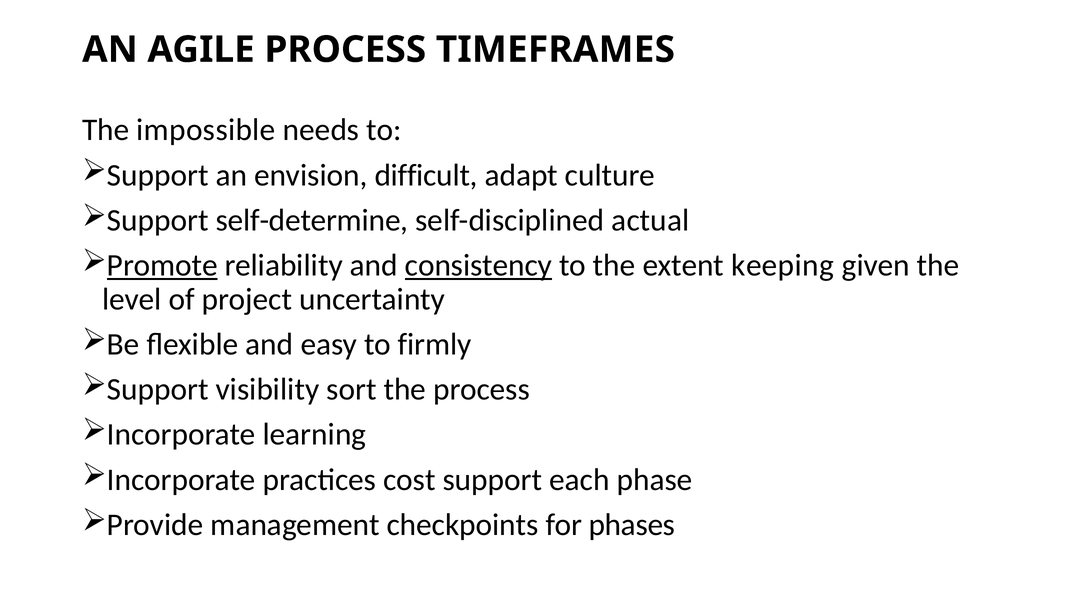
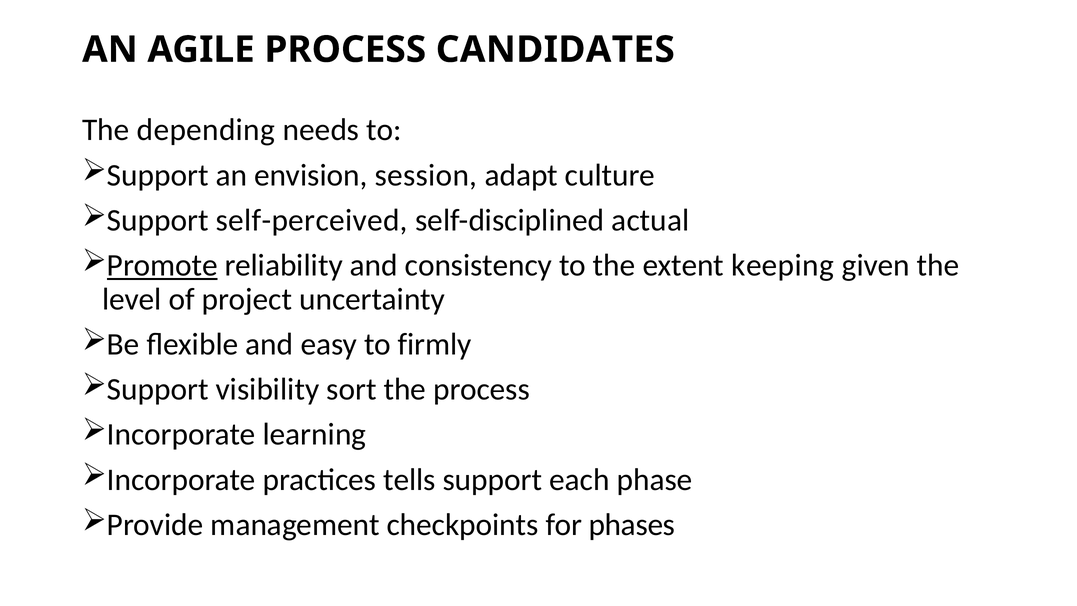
TIMEFRAMES: TIMEFRAMES -> CANDIDATES
impossible: impossible -> depending
difficult: difficult -> session
self-determine: self-determine -> self-perceived
consistency underline: present -> none
cost: cost -> tells
